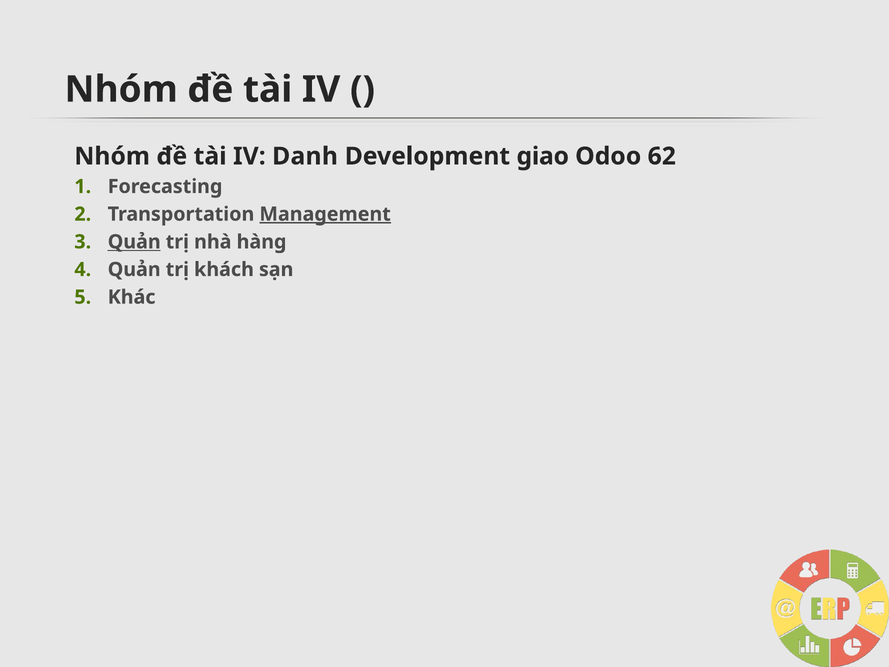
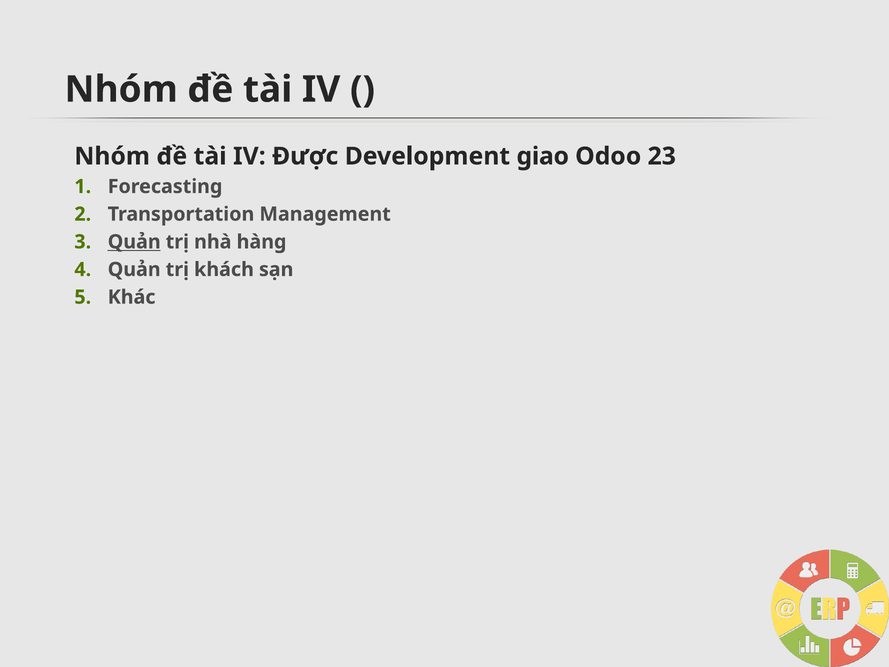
Danh: Danh -> Được
62: 62 -> 23
Management underline: present -> none
